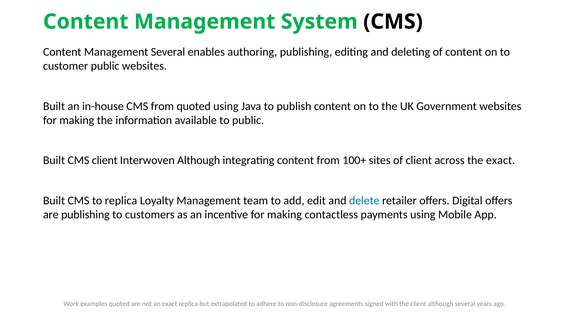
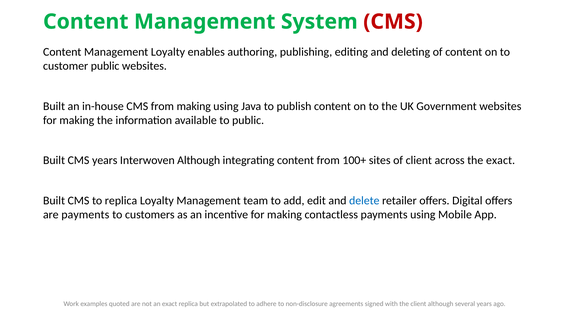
CMS at (393, 22) colour: black -> red
Management Several: Several -> Loyalty
from quoted: quoted -> making
CMS client: client -> years
are publishing: publishing -> payments
